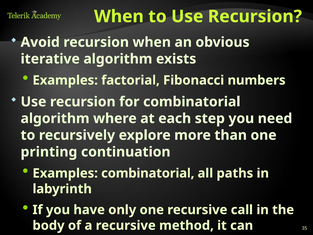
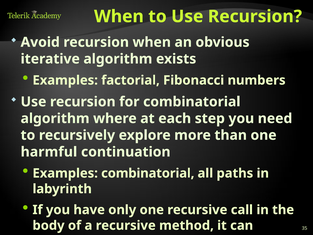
printing: printing -> harmful
